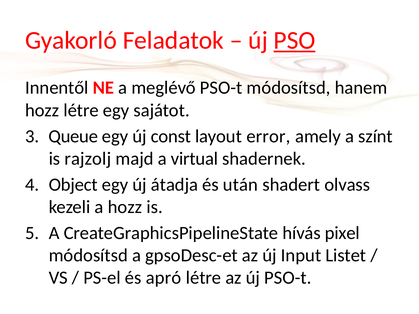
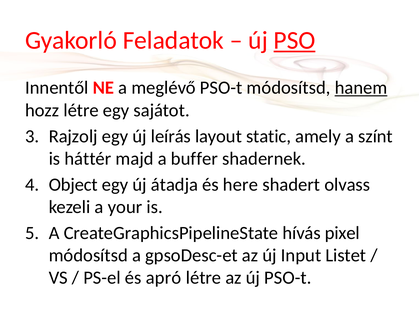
hanem underline: none -> present
Queue: Queue -> Rajzolj
const: const -> leírás
error: error -> static
rajzolj: rajzolj -> háttér
virtual: virtual -> buffer
után: után -> here
a hozz: hozz -> your
